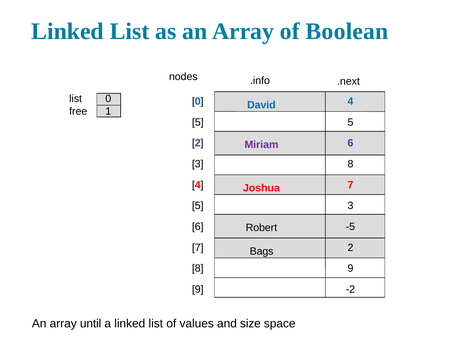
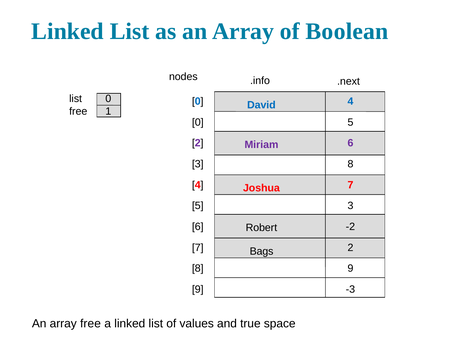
5 at (198, 122): 5 -> 0
-5: -5 -> -2
-2: -2 -> -3
array until: until -> free
size: size -> true
